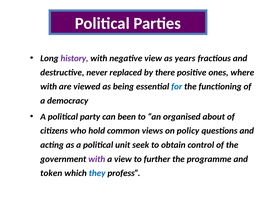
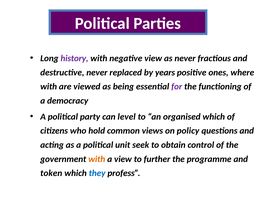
as years: years -> never
there: there -> years
for colour: blue -> purple
been: been -> level
organised about: about -> which
with at (97, 160) colour: purple -> orange
